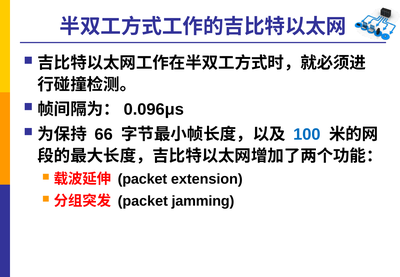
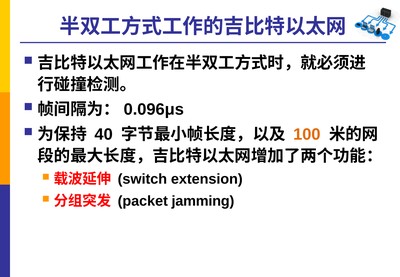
66: 66 -> 40
100 colour: blue -> orange
packet at (142, 179): packet -> switch
